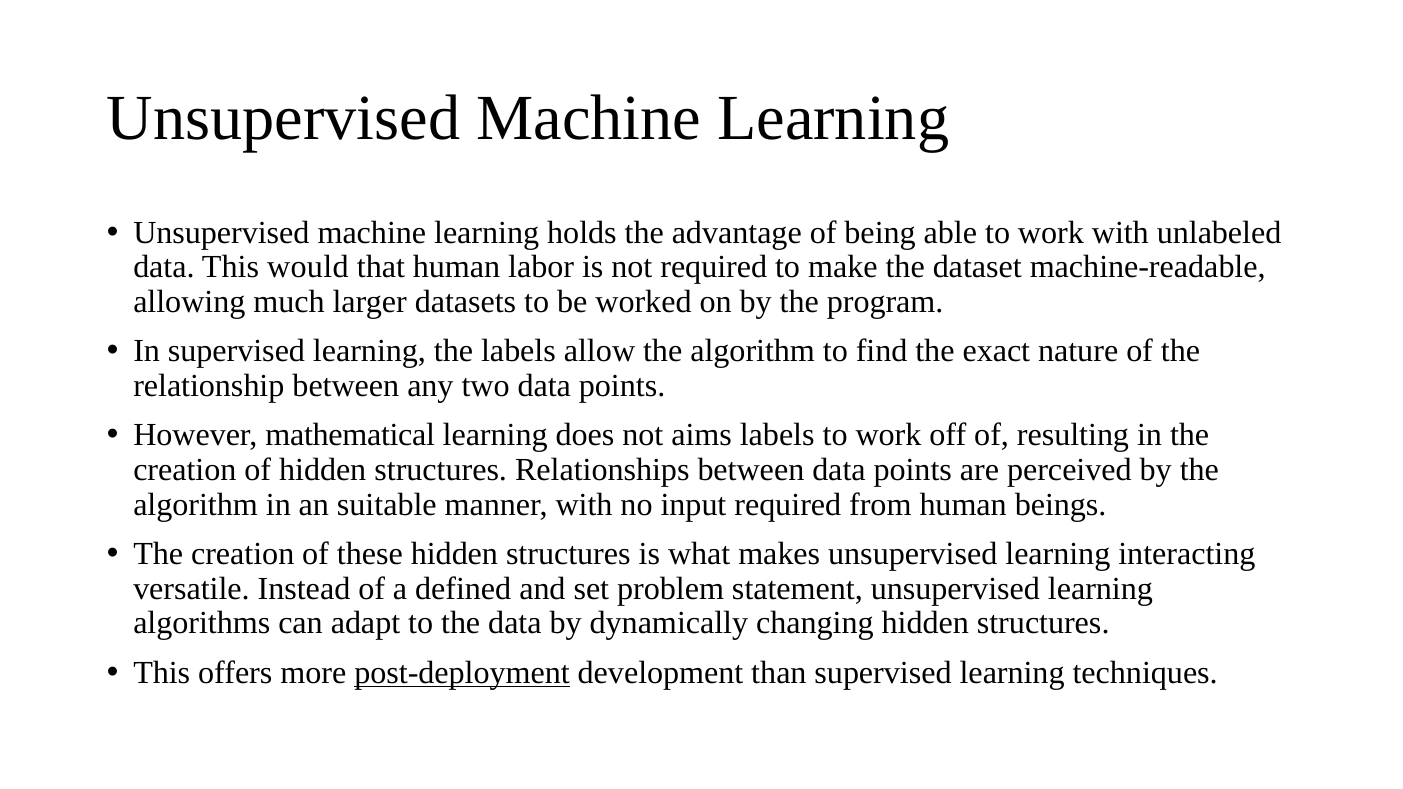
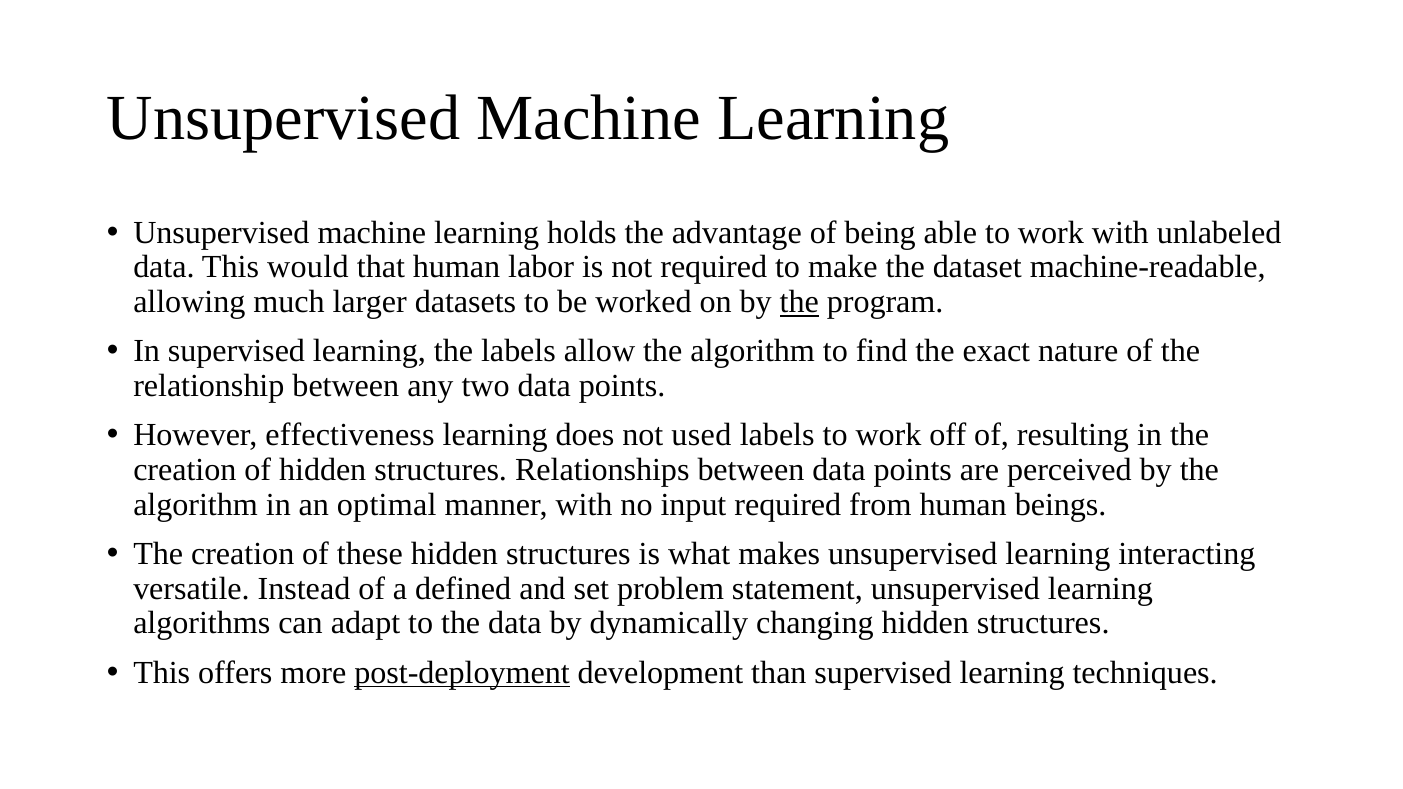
the at (799, 302) underline: none -> present
mathematical: mathematical -> effectiveness
aims: aims -> used
suitable: suitable -> optimal
